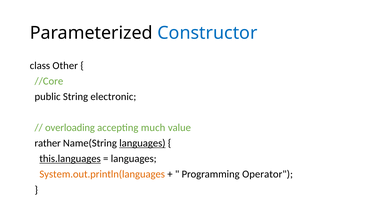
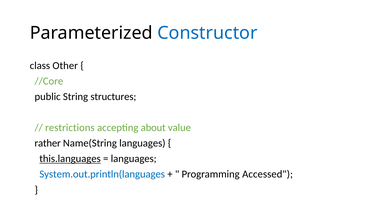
electronic: electronic -> structures
overloading: overloading -> restrictions
much: much -> about
languages at (142, 143) underline: present -> none
System.out.println(languages colour: orange -> blue
Operator: Operator -> Accessed
